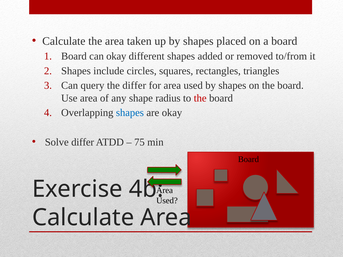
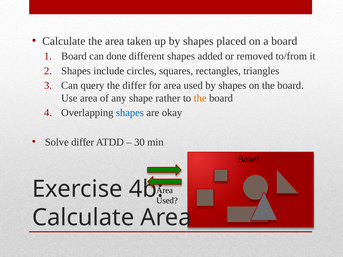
can okay: okay -> done
radius: radius -> rather
the at (200, 98) colour: red -> orange
75: 75 -> 30
